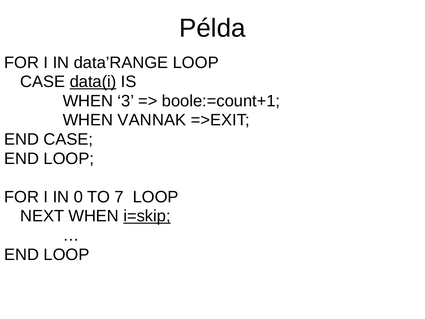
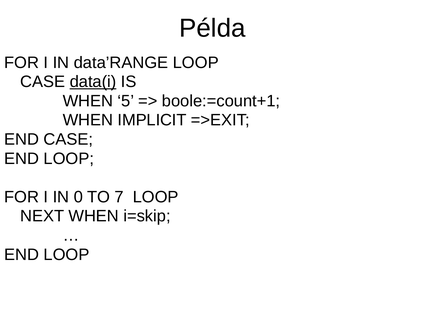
3: 3 -> 5
VANNAK: VANNAK -> IMPLICIT
i=skip underline: present -> none
